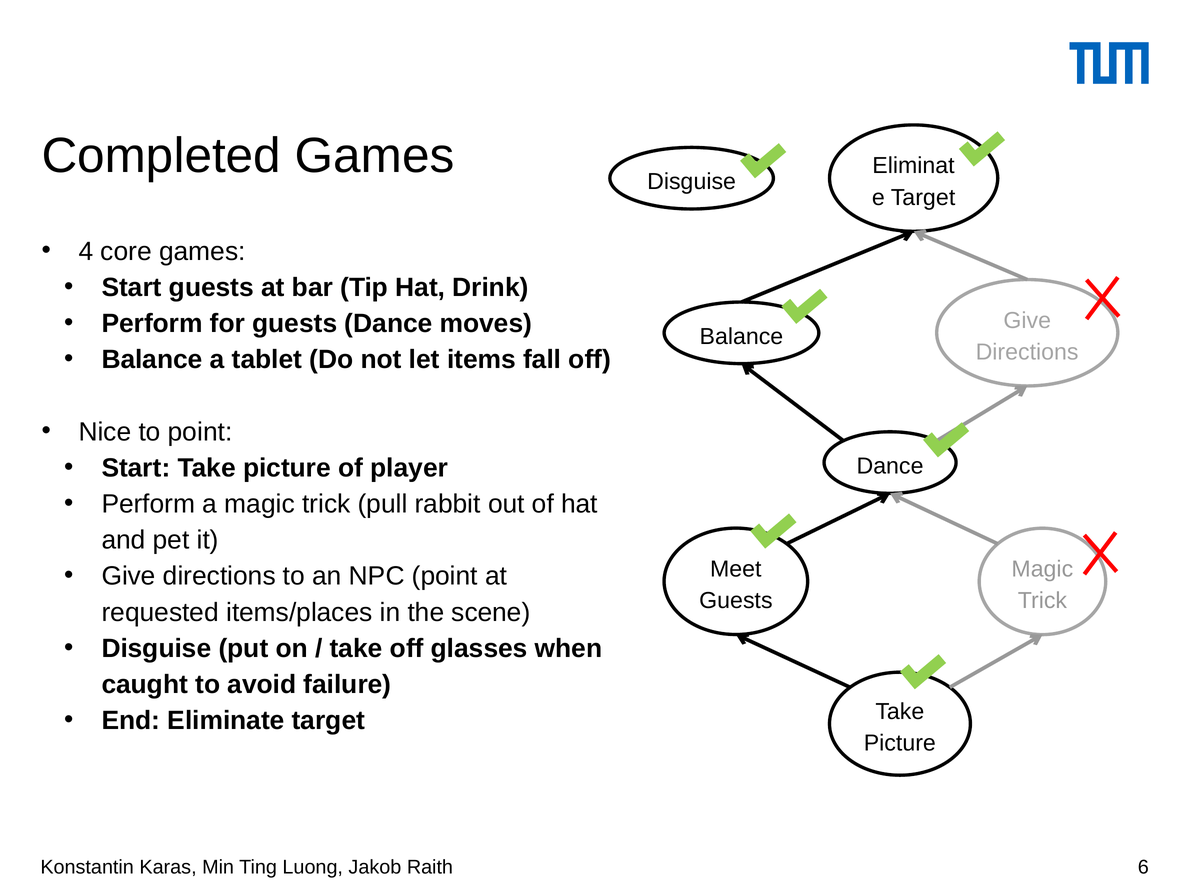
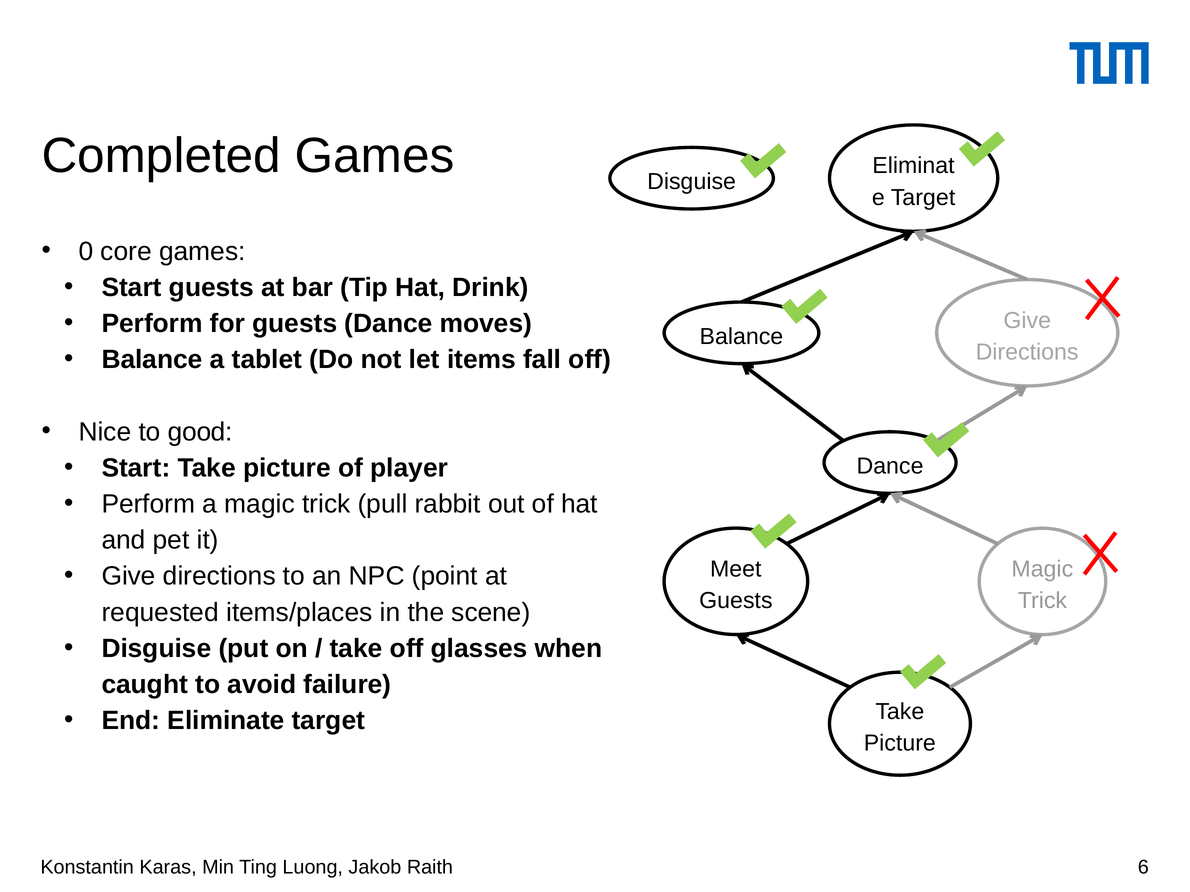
4: 4 -> 0
to point: point -> good
